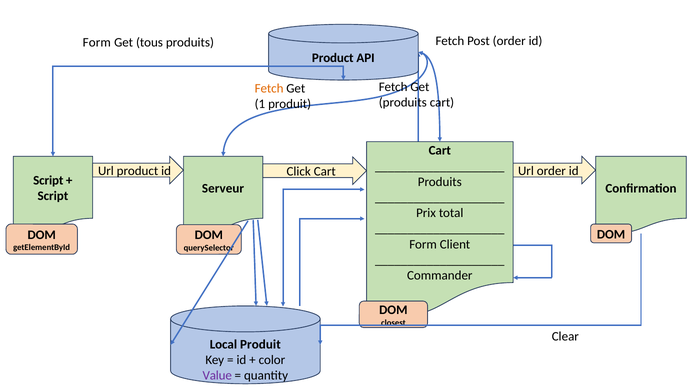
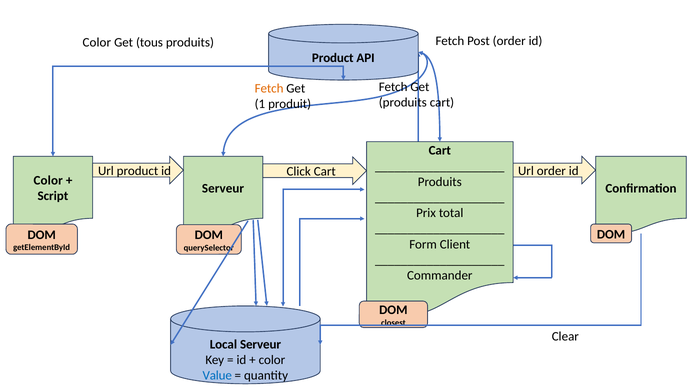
Form at (97, 42): Form -> Color
Script at (48, 181): Script -> Color
Local Produit: Produit -> Serveur
Value colour: purple -> blue
